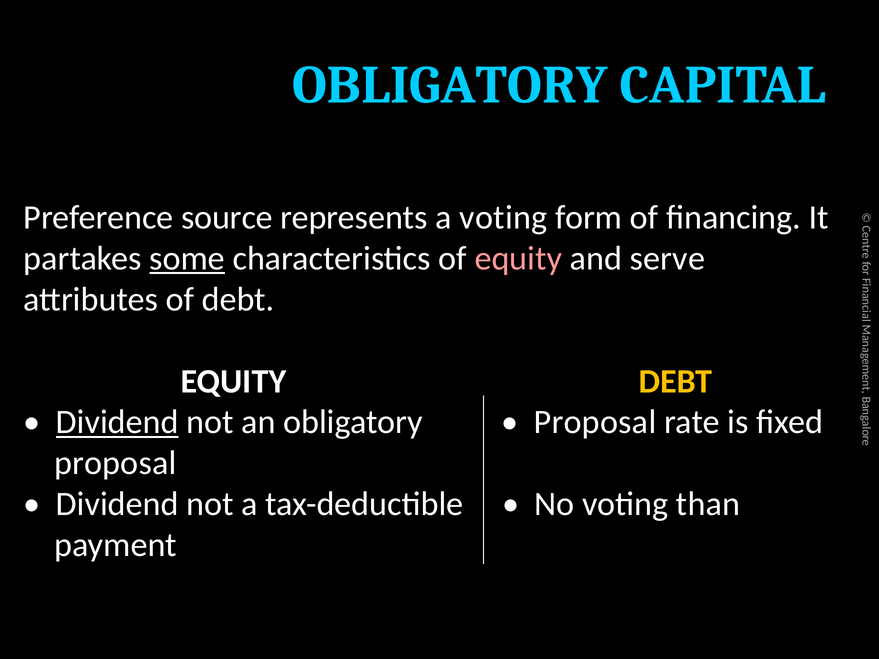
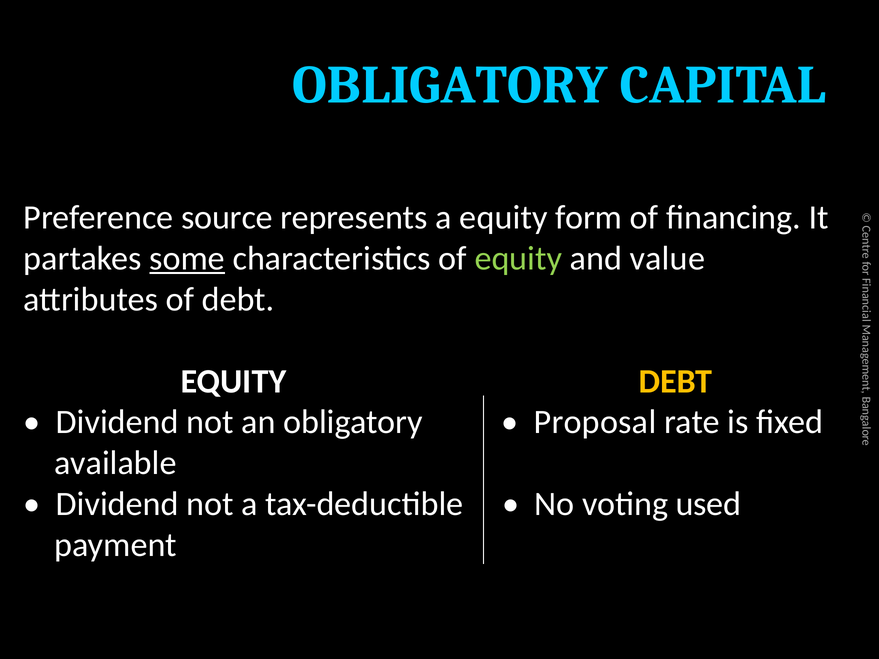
a voting: voting -> equity
equity at (518, 259) colour: pink -> light green
serve: serve -> value
Dividend at (117, 422) underline: present -> none
proposal at (115, 463): proposal -> available
than: than -> used
